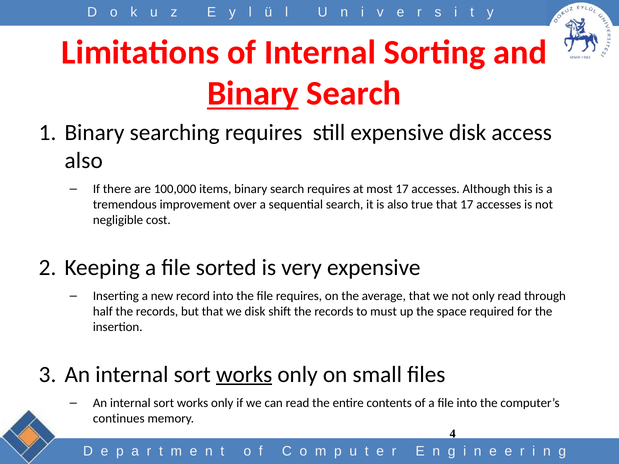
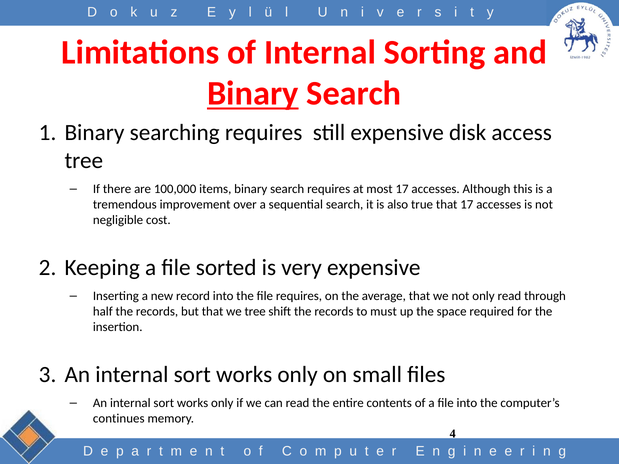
also at (84, 160): also -> tree
we disk: disk -> tree
works at (244, 375) underline: present -> none
